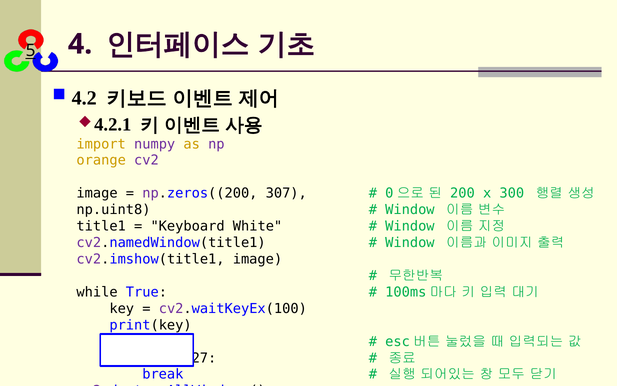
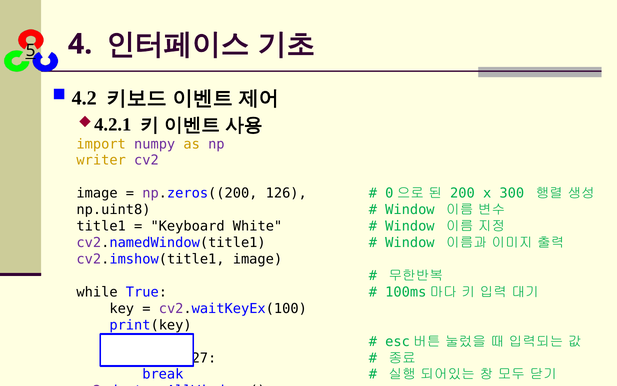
orange: orange -> writer
307: 307 -> 126
